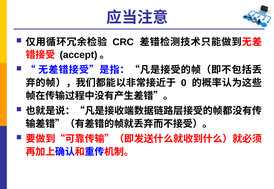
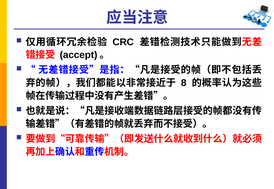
0: 0 -> 8
